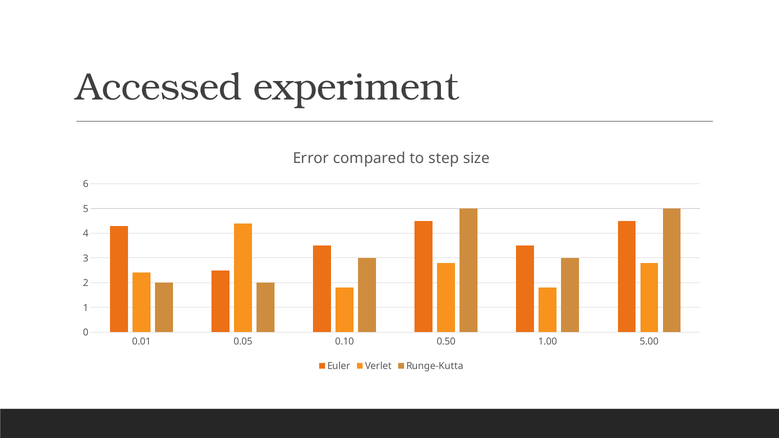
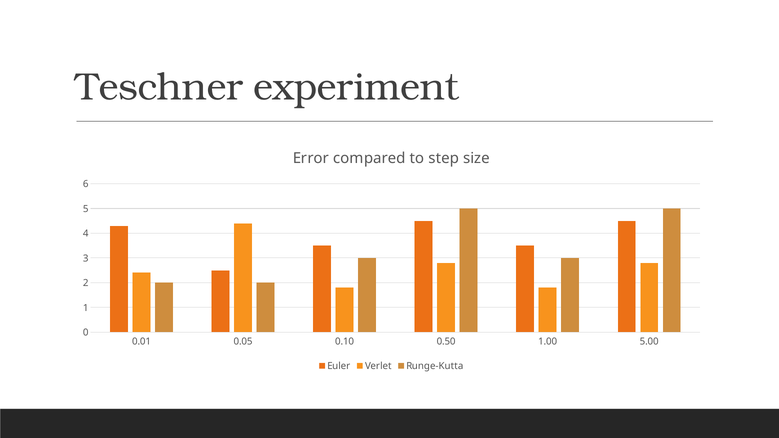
Accessed: Accessed -> Teschner
